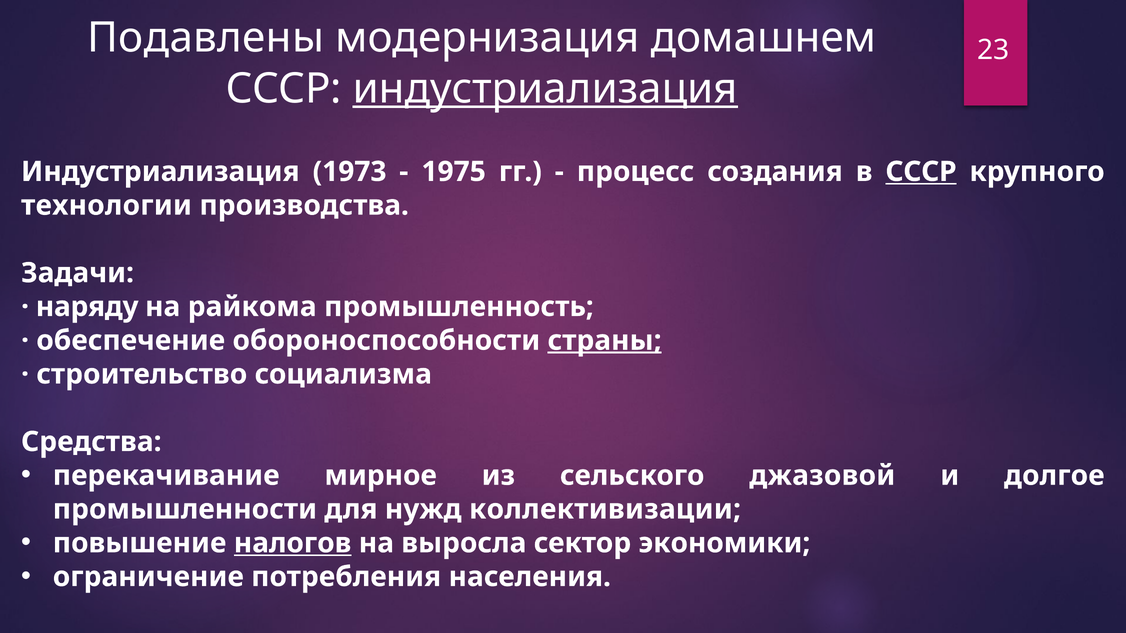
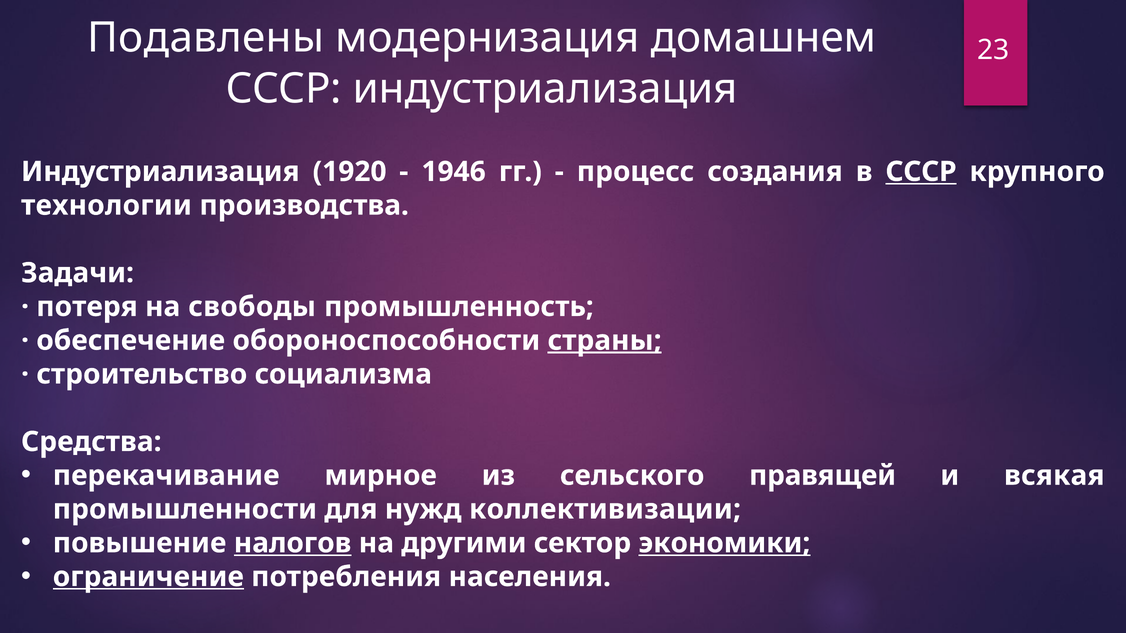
индустриализация at (545, 89) underline: present -> none
1973: 1973 -> 1920
1975: 1975 -> 1946
наряду: наряду -> потеря
райкома: райкома -> свободы
джазовой: джазовой -> правящей
долгое: долгое -> всякая
выросла: выросла -> другими
экономики underline: none -> present
ограничение underline: none -> present
